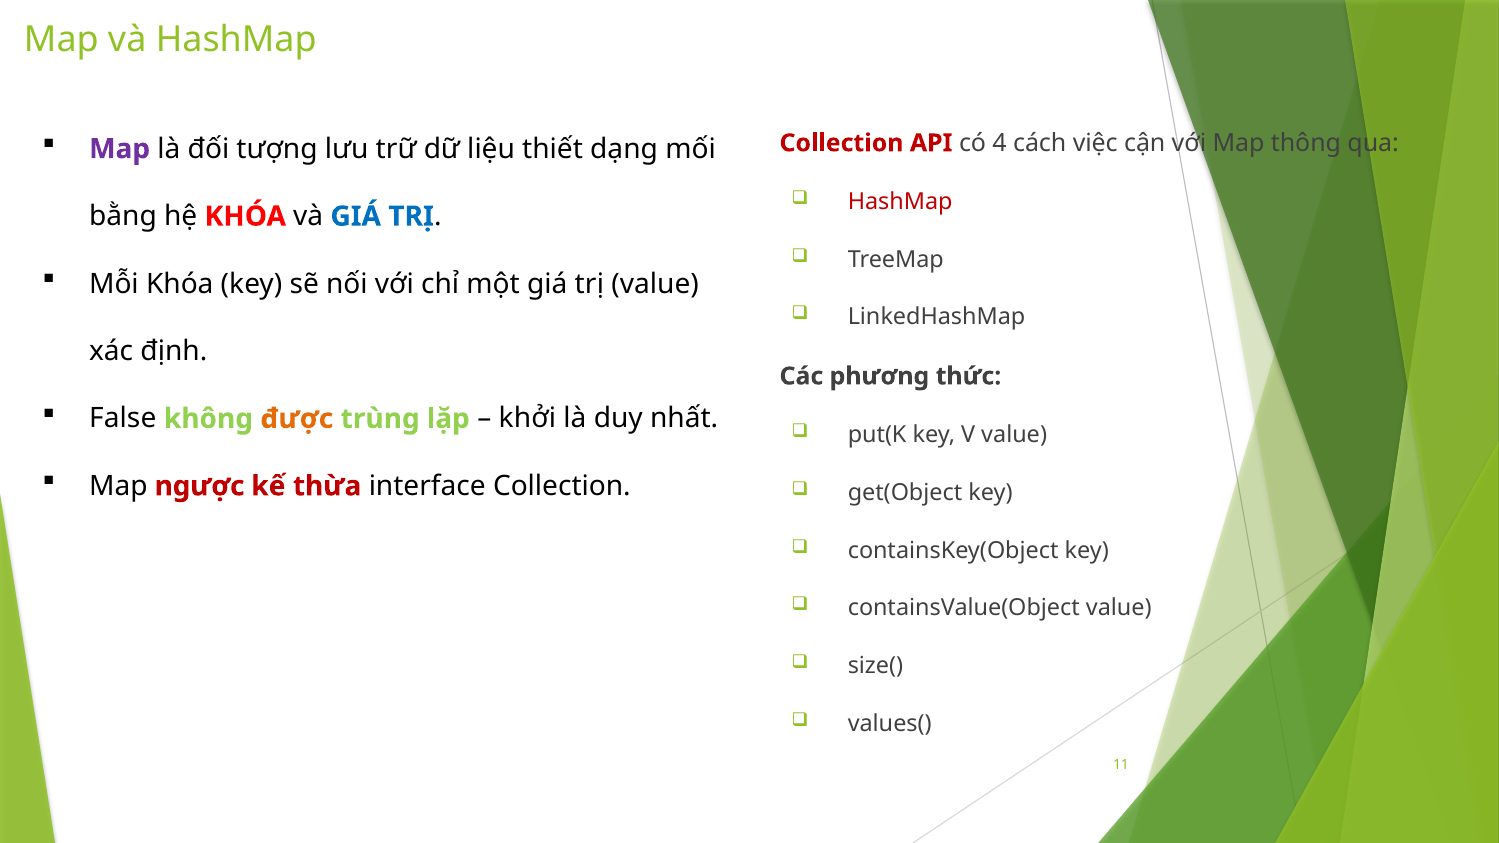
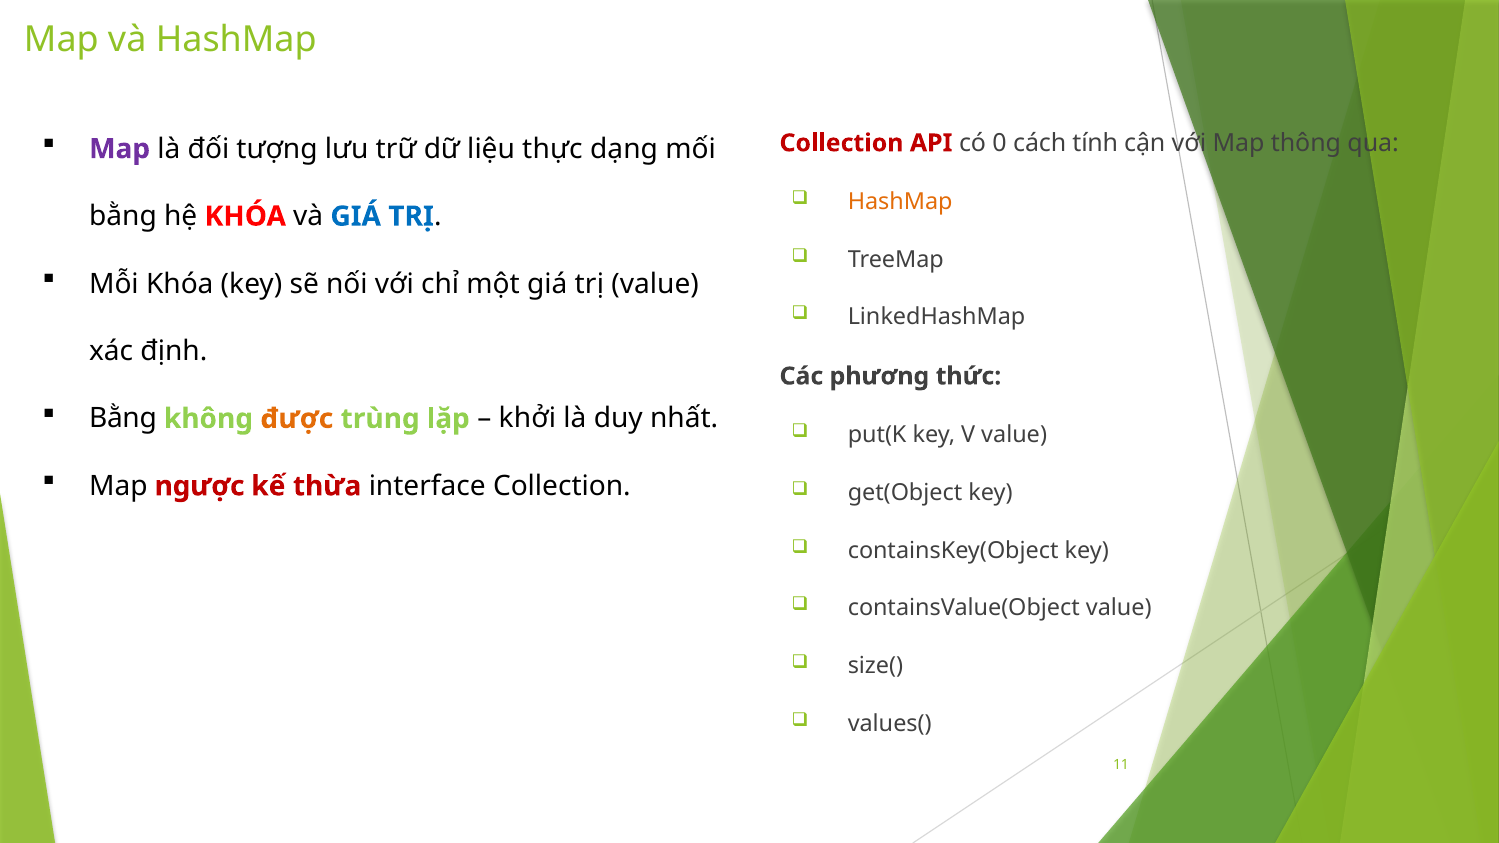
thiết: thiết -> thực
4: 4 -> 0
việc: việc -> tính
HashMap at (900, 202) colour: red -> orange
False at (123, 419): False -> Bằng
